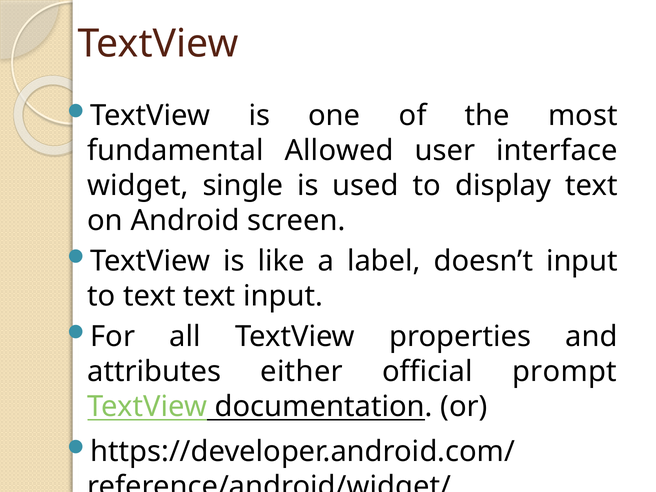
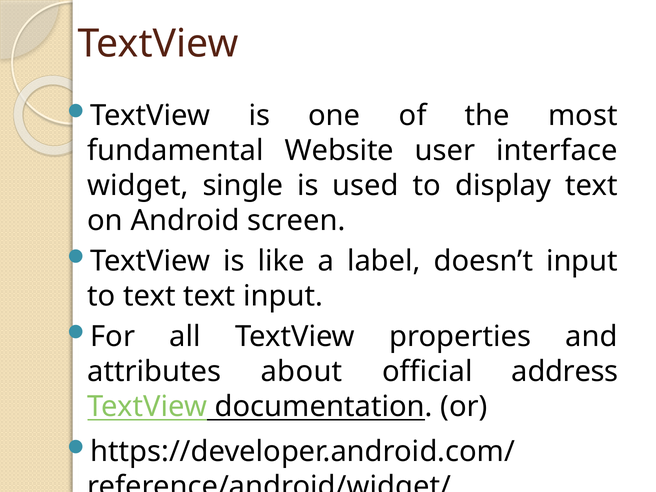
Allowed: Allowed -> Website
either: either -> about
prompt: prompt -> address
